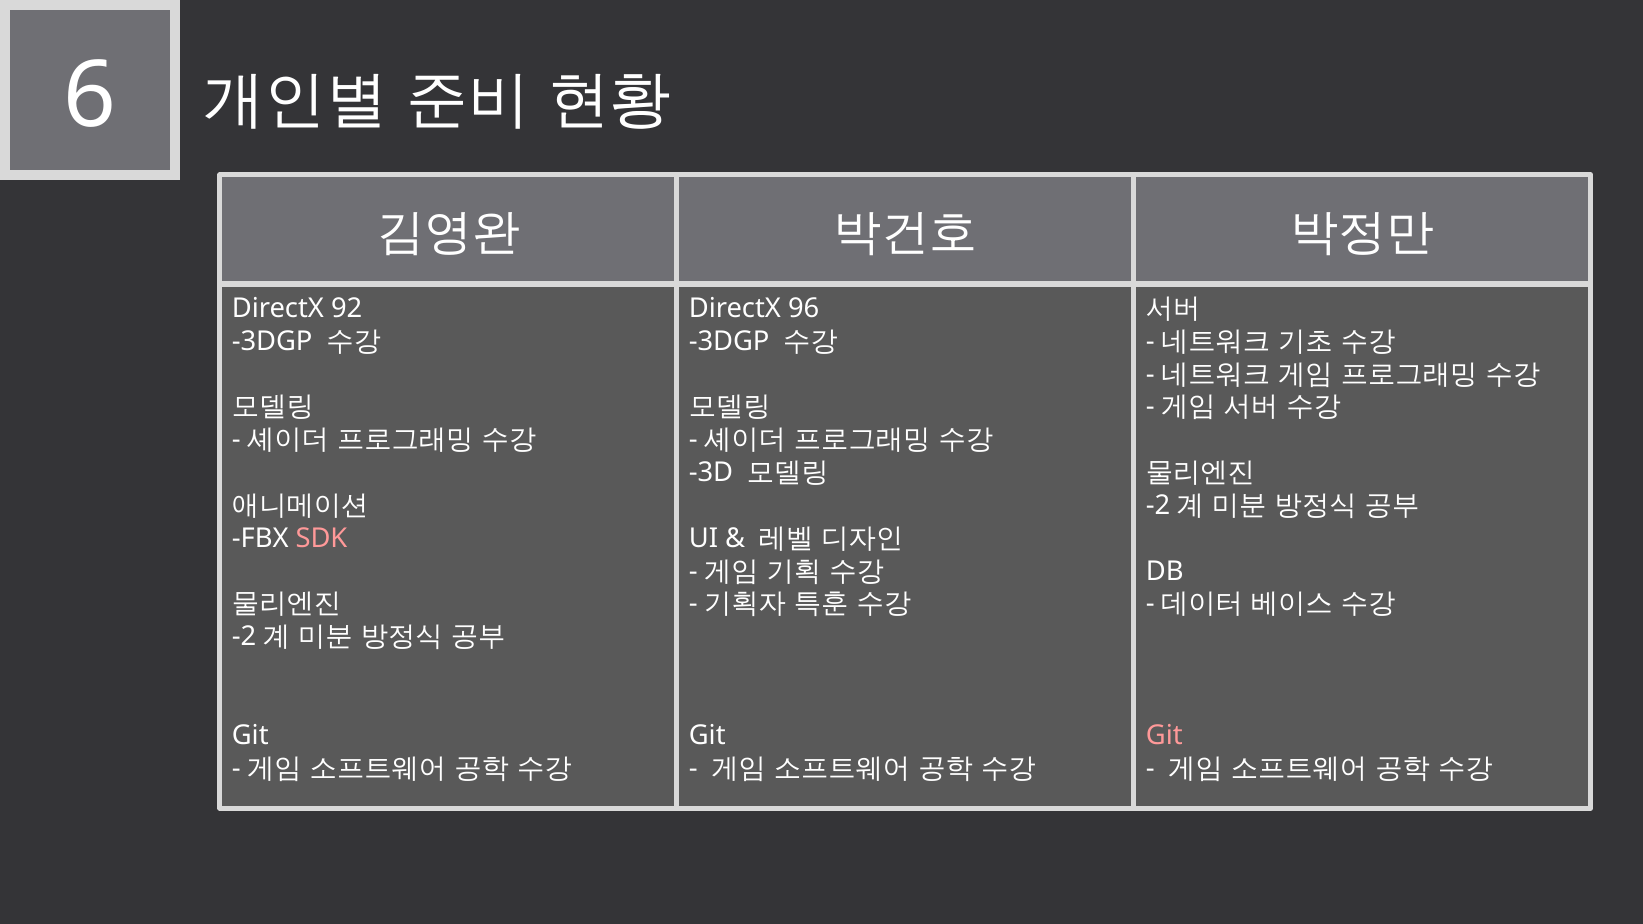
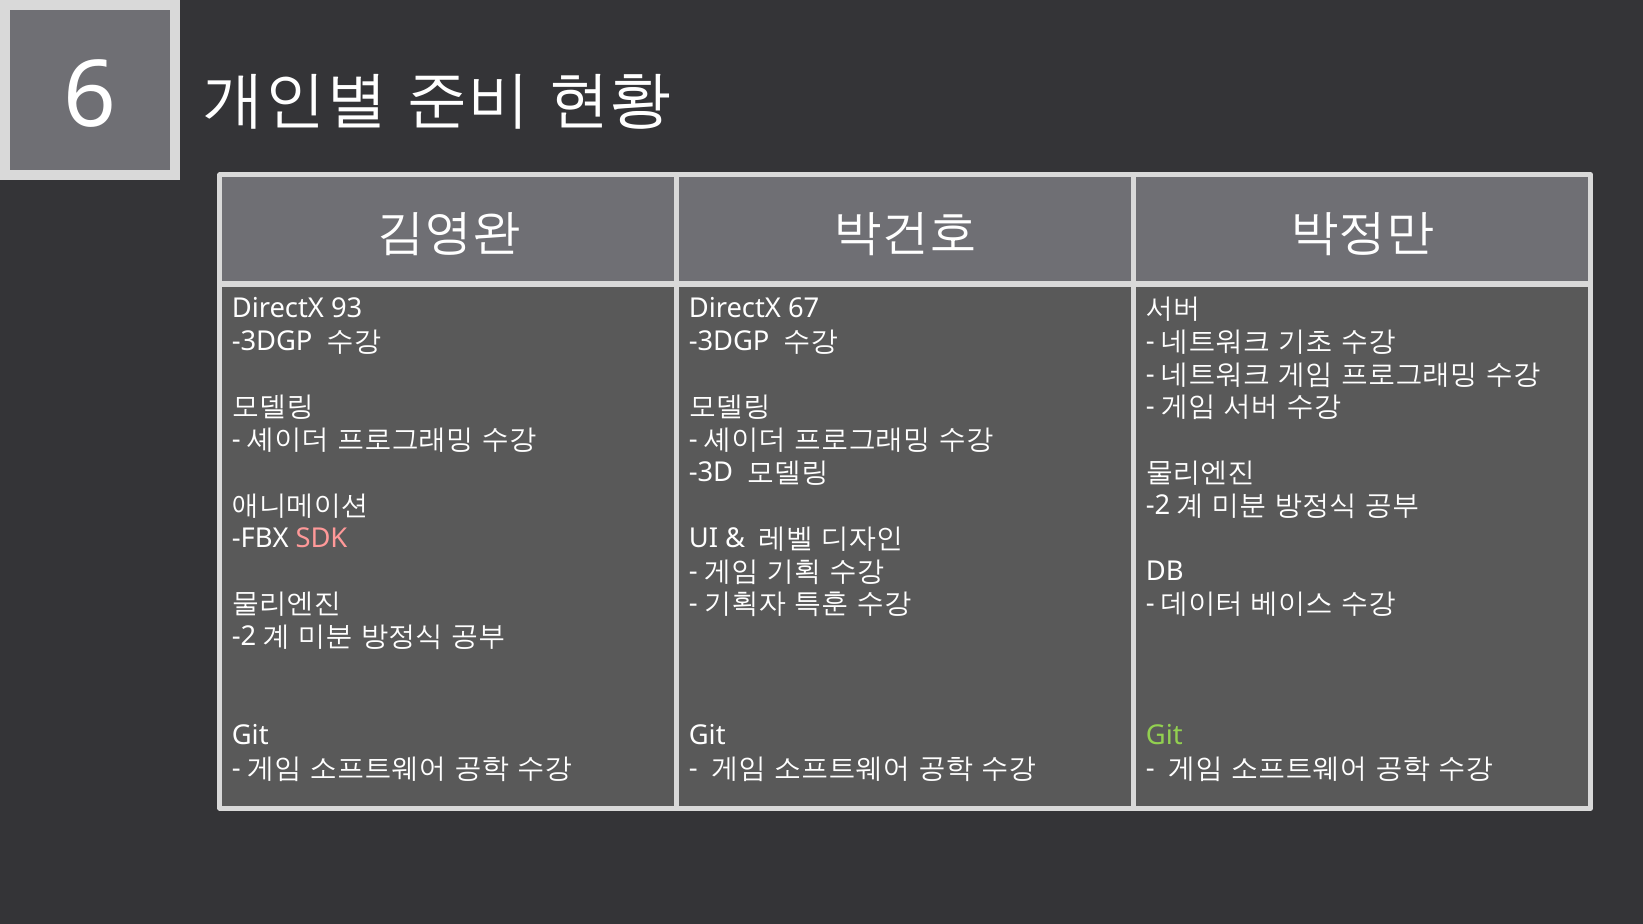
92: 92 -> 93
96: 96 -> 67
Git at (1164, 735) colour: pink -> light green
